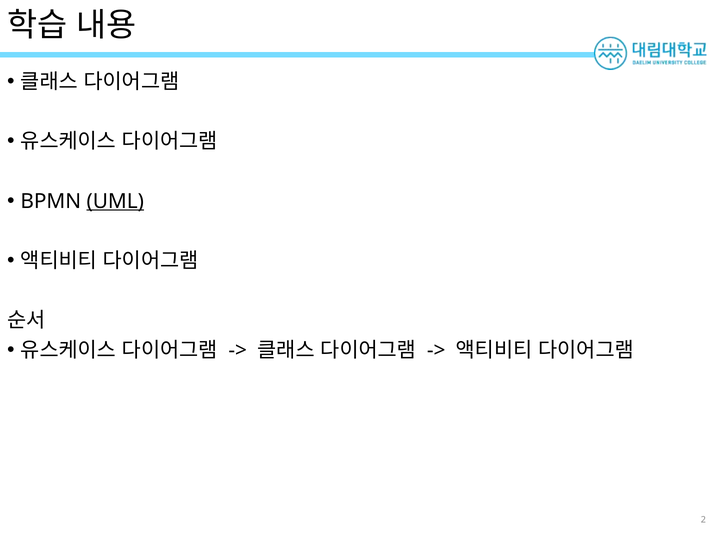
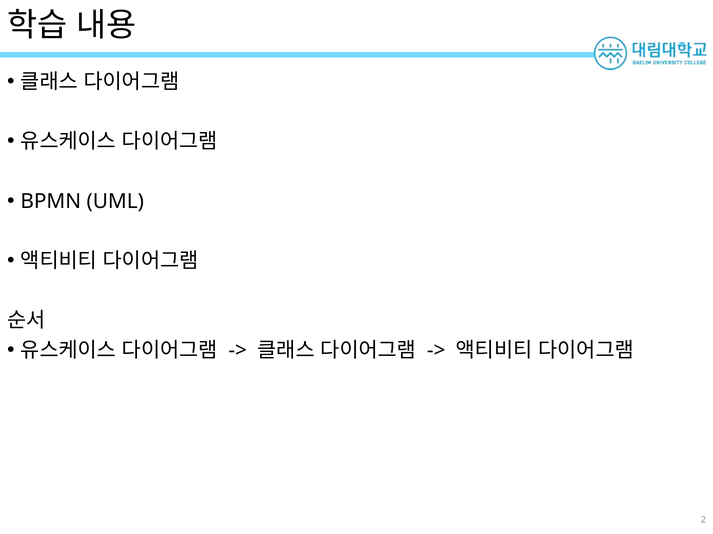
UML underline: present -> none
